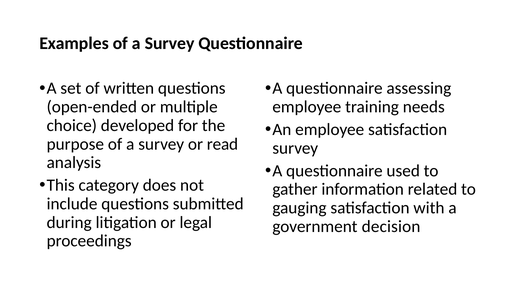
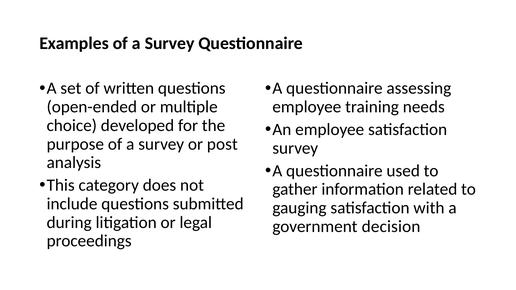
read: read -> post
